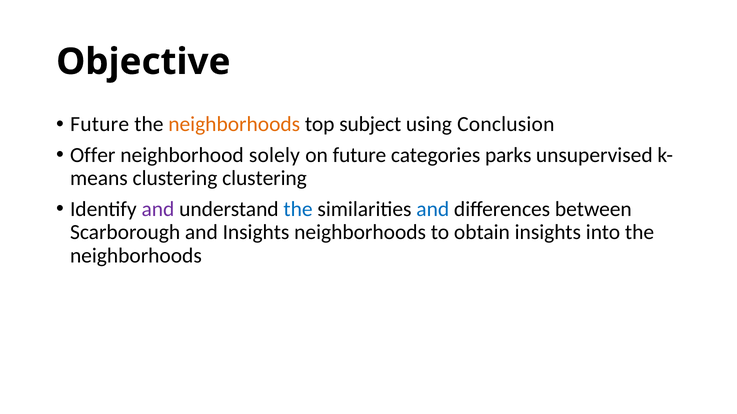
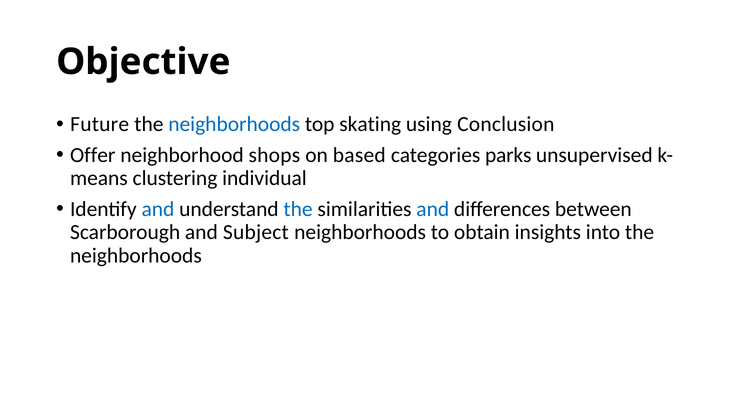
neighborhoods at (234, 125) colour: orange -> blue
subject: subject -> skating
solely: solely -> shops
on future: future -> based
clustering clustering: clustering -> individual
and at (158, 209) colour: purple -> blue
and Insights: Insights -> Subject
